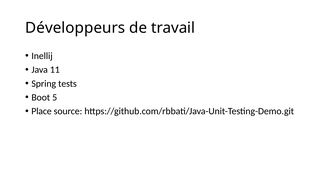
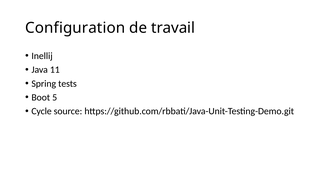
Développeurs: Développeurs -> Configuration
Place: Place -> Cycle
